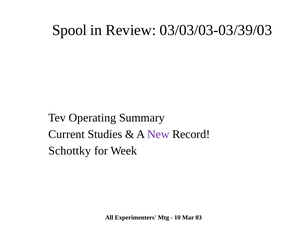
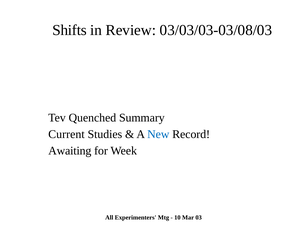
Spool: Spool -> Shifts
03/03/03-03/39/03: 03/03/03-03/39/03 -> 03/03/03-03/08/03
Operating: Operating -> Quenched
New colour: purple -> blue
Schottky: Schottky -> Awaiting
